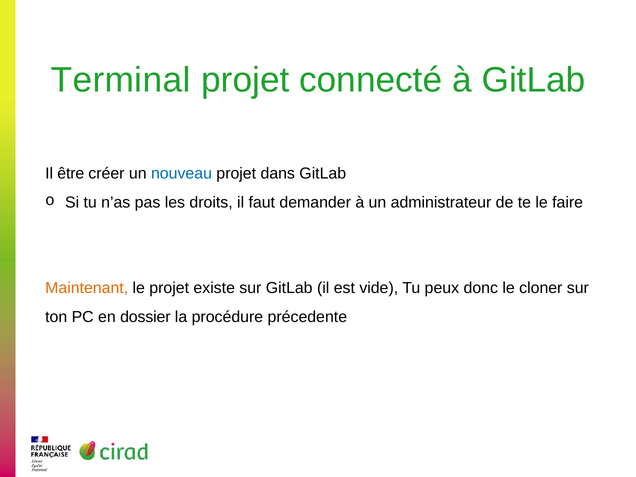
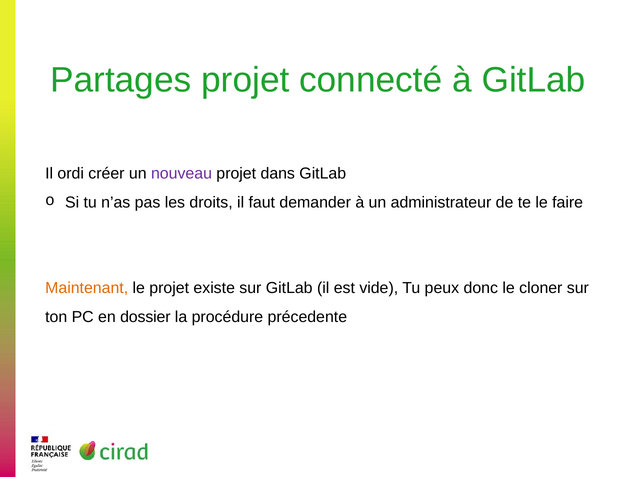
Terminal: Terminal -> Partages
être: être -> ordi
nouveau colour: blue -> purple
